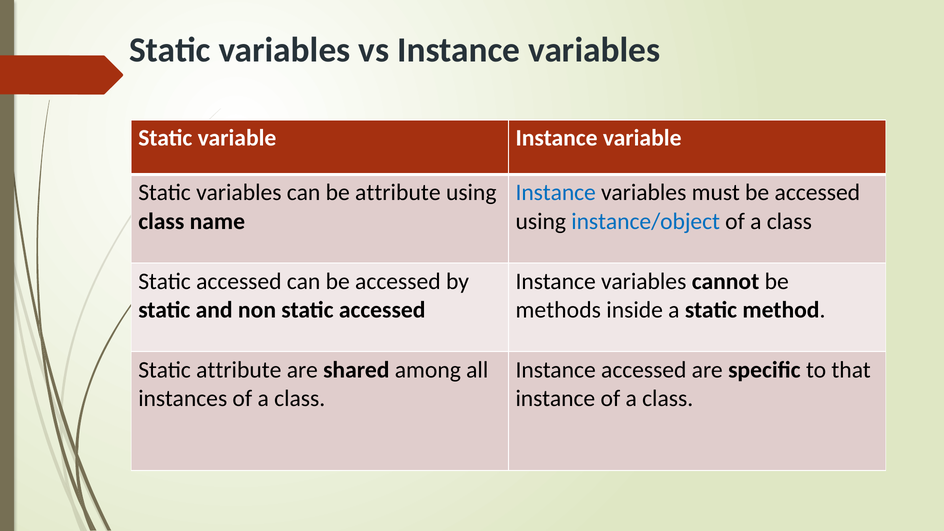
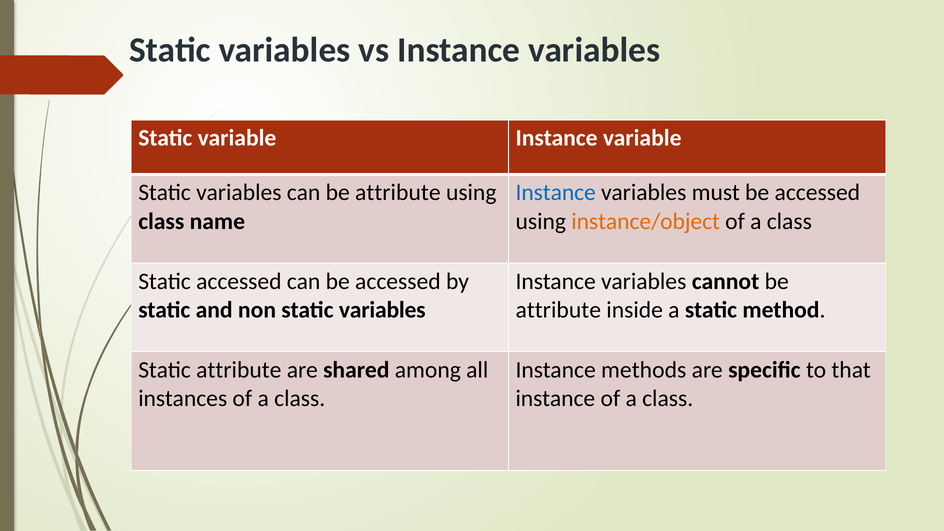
instance/object colour: blue -> orange
non static accessed: accessed -> variables
methods at (558, 310): methods -> attribute
Instance accessed: accessed -> methods
